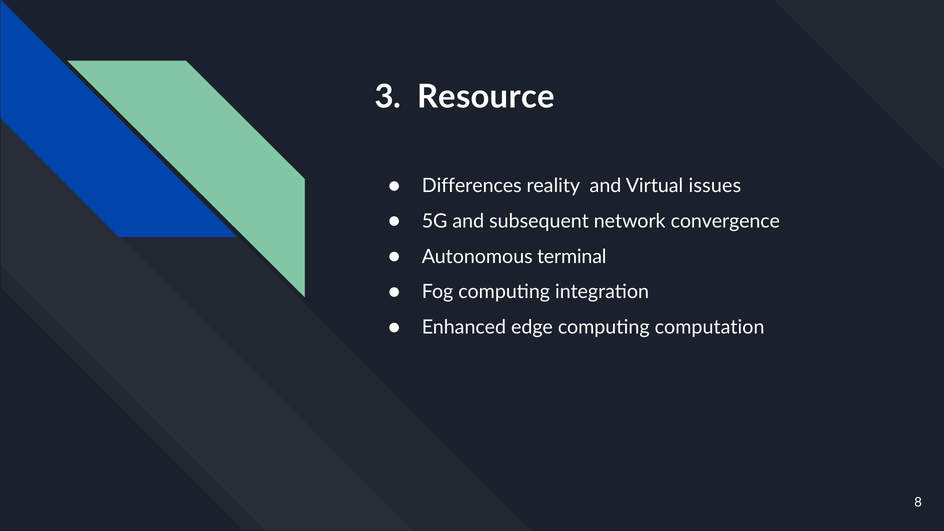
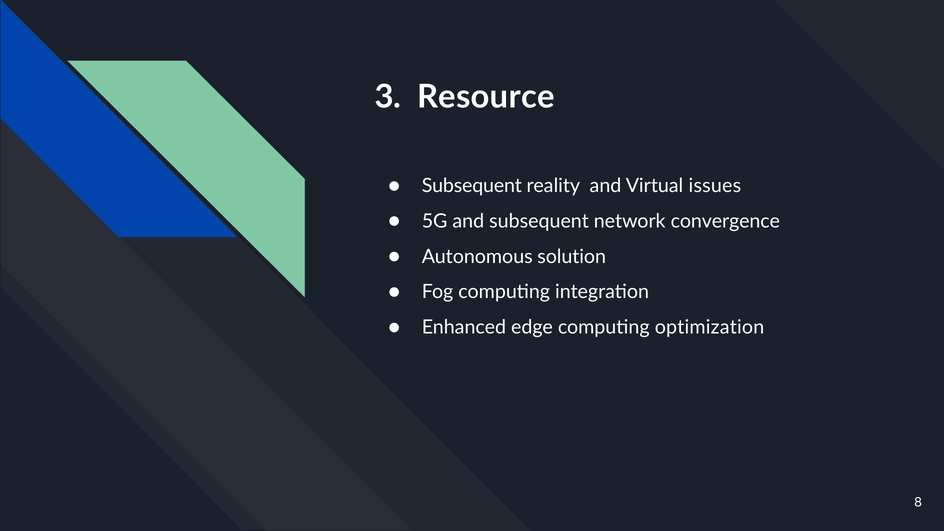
Differences at (472, 186): Differences -> Subsequent
terminal: terminal -> solution
computation: computation -> optimization
